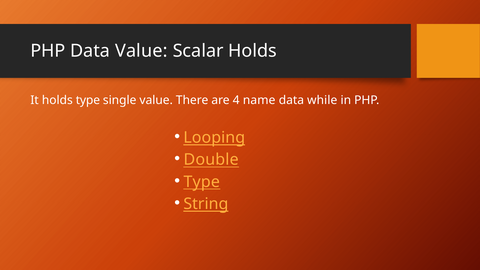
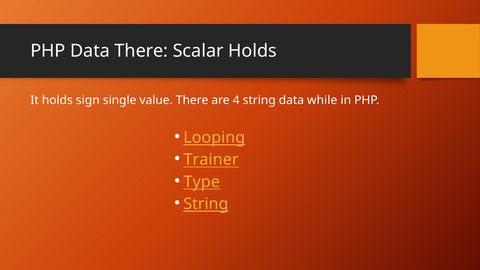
Data Value: Value -> There
holds type: type -> sign
4 name: name -> string
Double: Double -> Trainer
